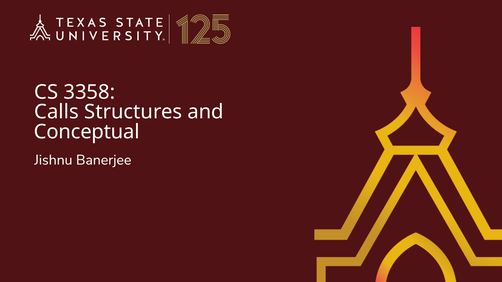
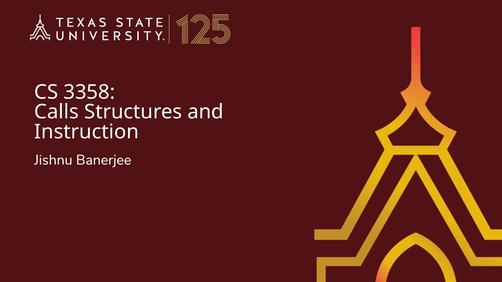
Conceptual: Conceptual -> Instruction
